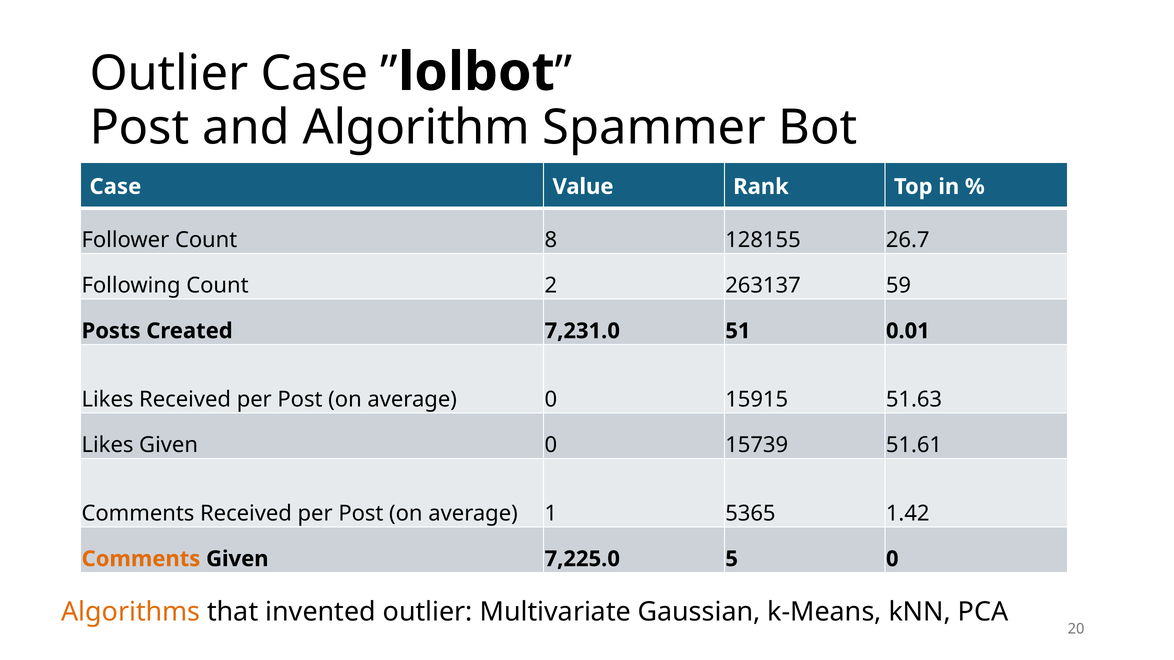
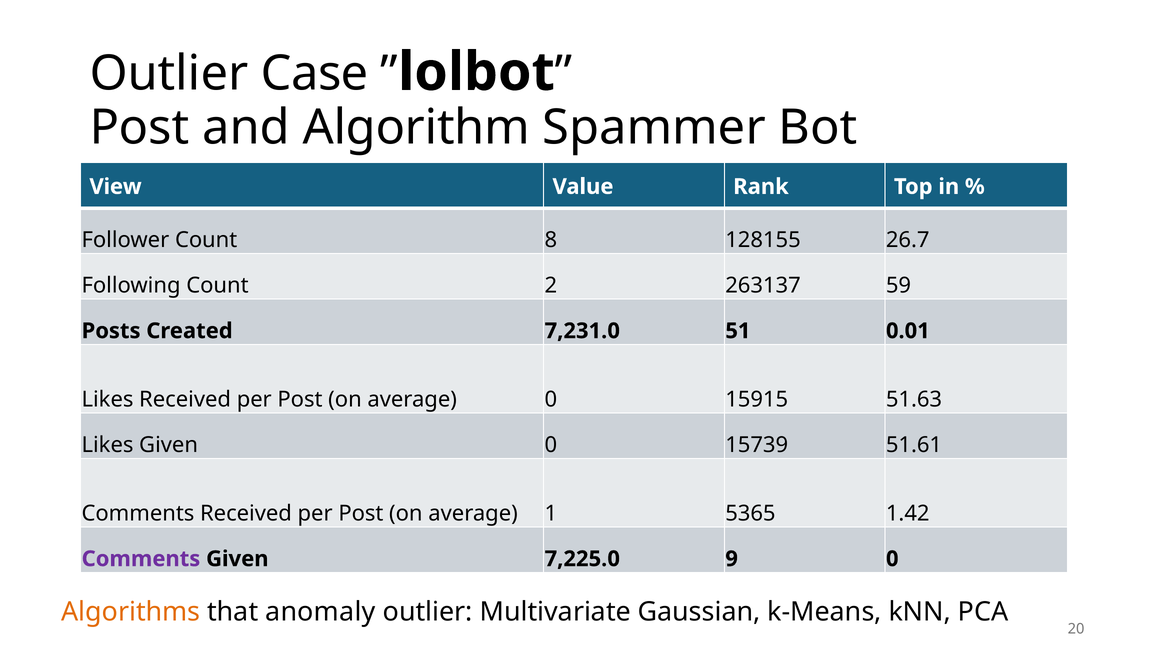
Case at (115, 187): Case -> View
Comments at (141, 559) colour: orange -> purple
5: 5 -> 9
invented: invented -> anomaly
